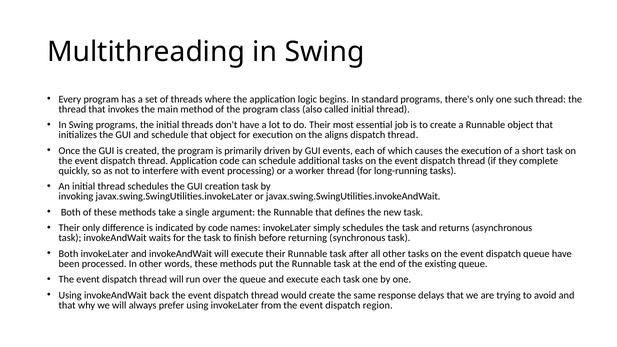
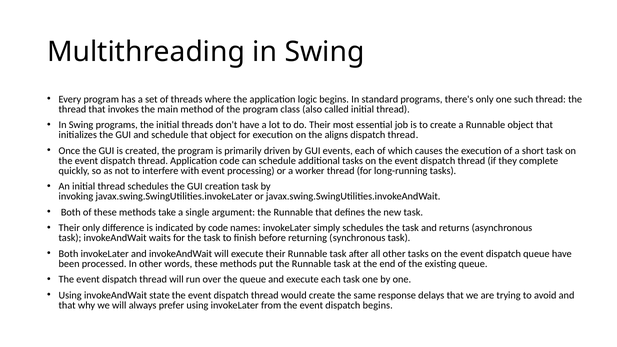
back: back -> state
dispatch region: region -> begins
